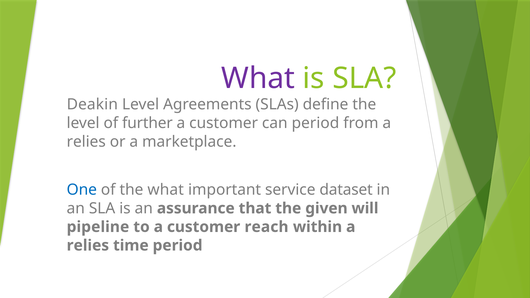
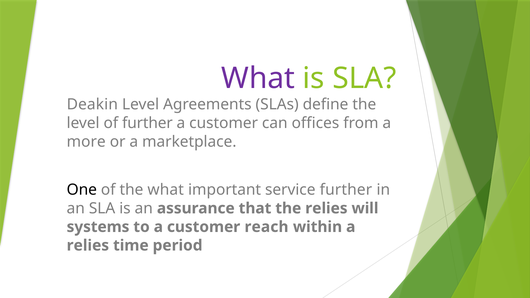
can period: period -> offices
relies at (86, 142): relies -> more
One colour: blue -> black
service dataset: dataset -> further
the given: given -> relies
pipeline: pipeline -> systems
